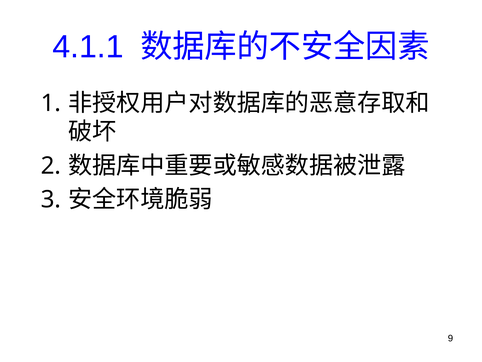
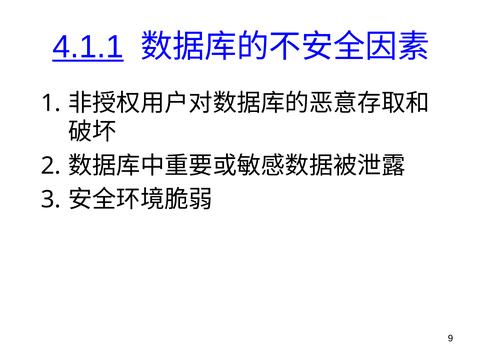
4.1.1 underline: none -> present
